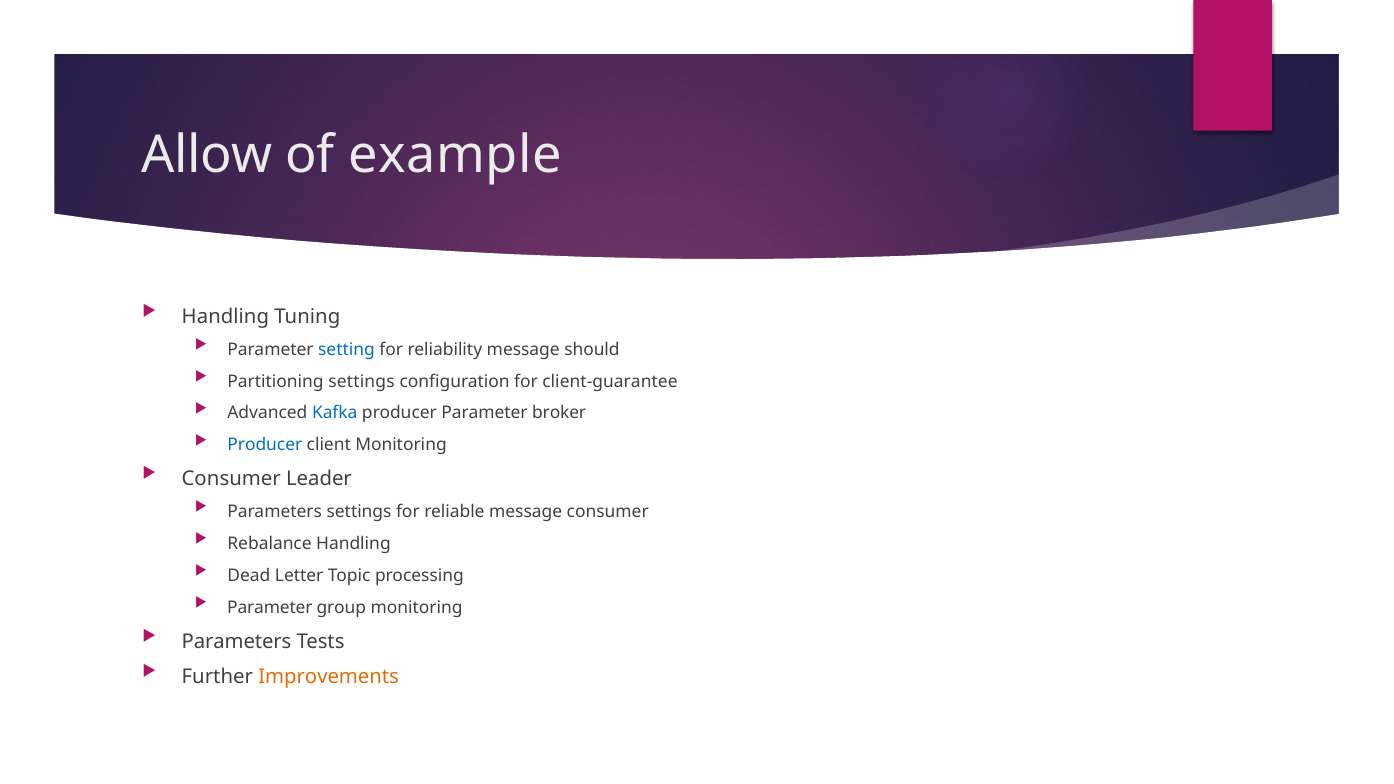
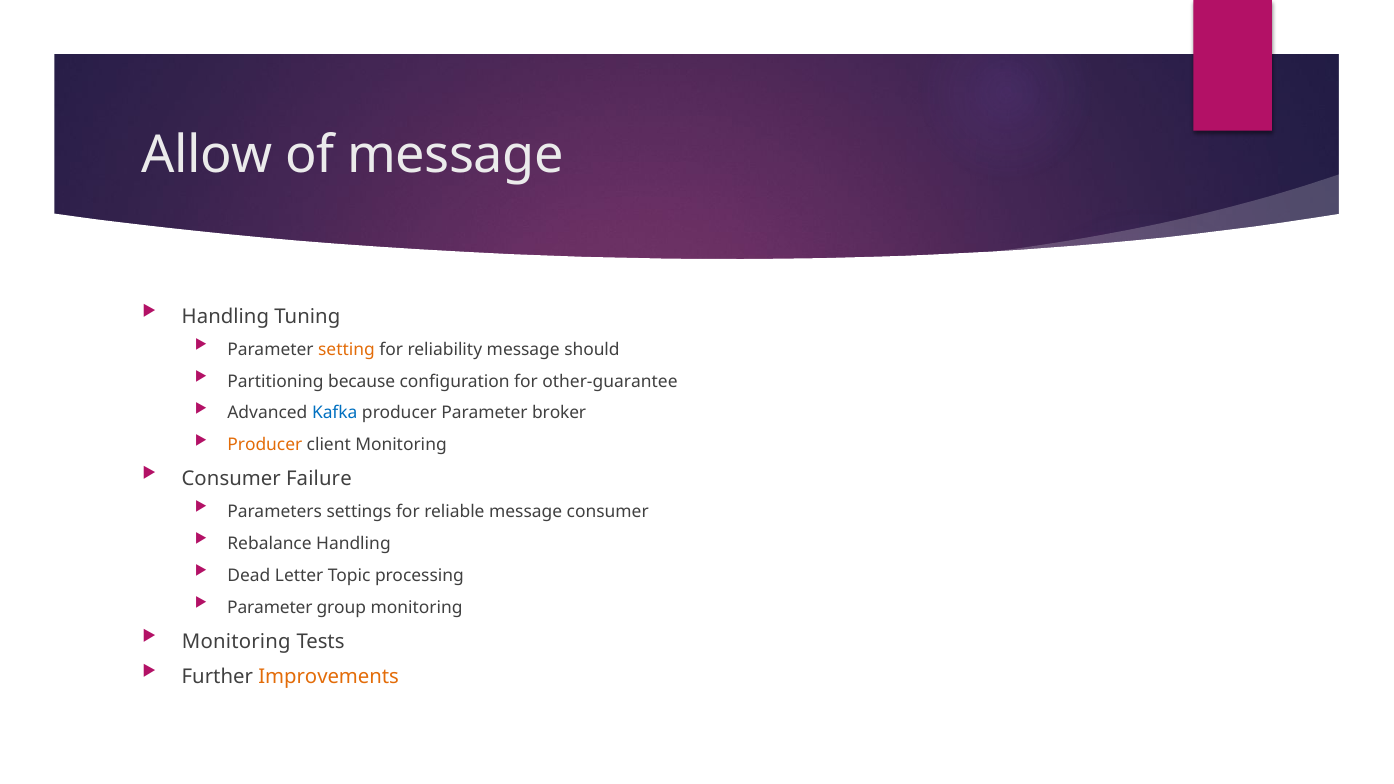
of example: example -> message
setting colour: blue -> orange
Partitioning settings: settings -> because
client-guarantee: client-guarantee -> other-guarantee
Producer at (265, 445) colour: blue -> orange
Leader: Leader -> Failure
Parameters at (237, 641): Parameters -> Monitoring
